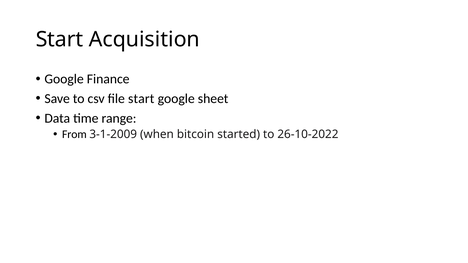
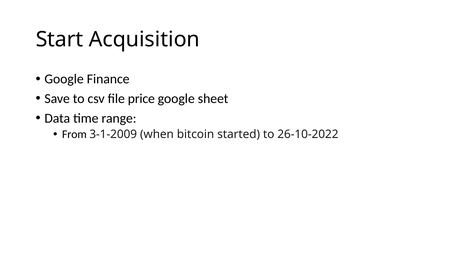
file start: start -> price
